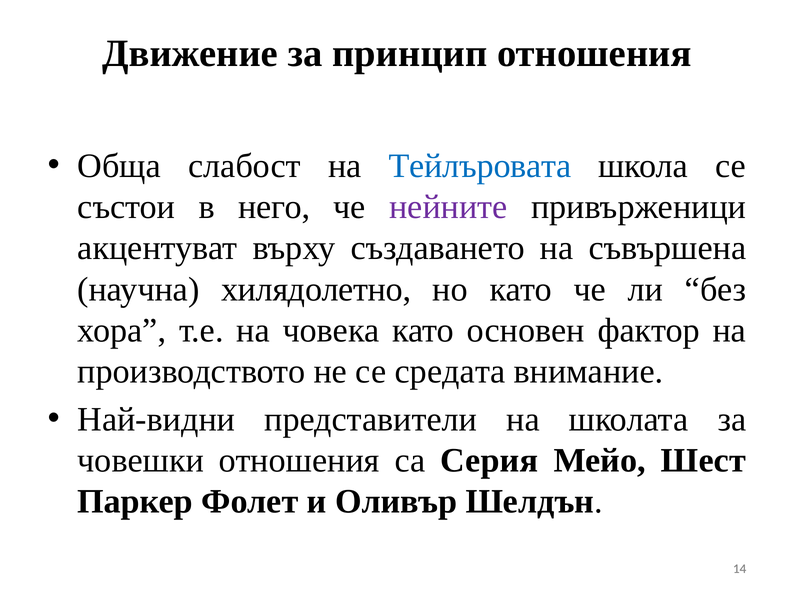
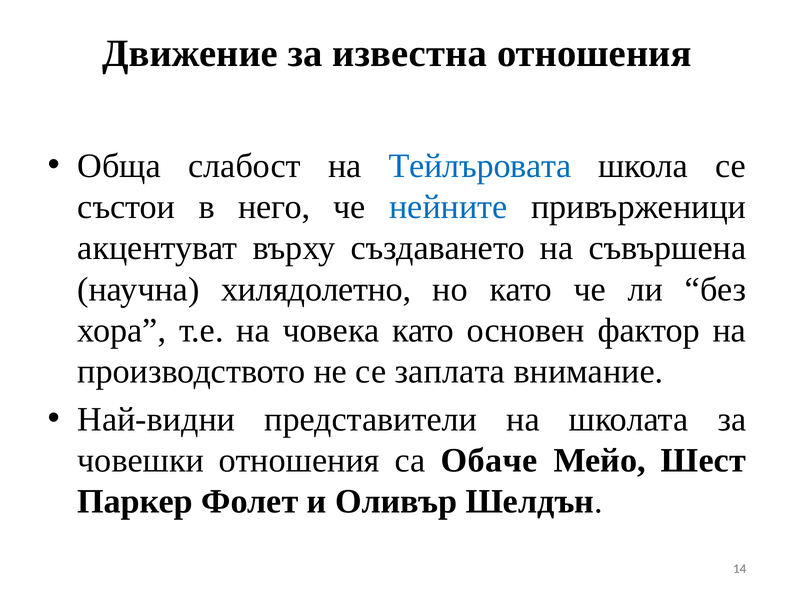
принцип: принцип -> известна
нейните colour: purple -> blue
средата: средата -> заплата
Серия: Серия -> Обаче
